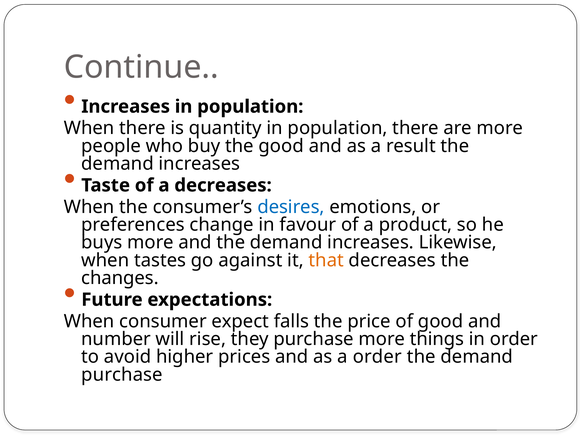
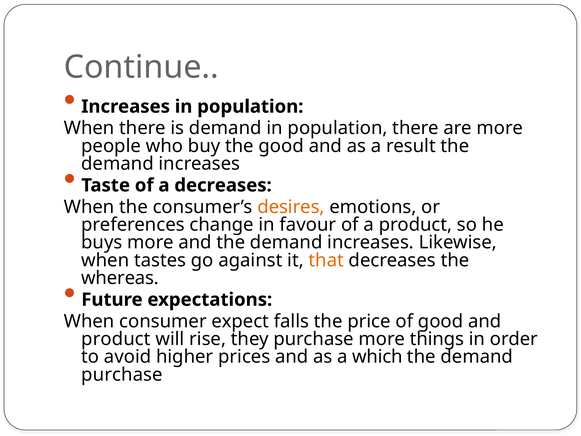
is quantity: quantity -> demand
desires colour: blue -> orange
changes: changes -> whereas
number at (116, 339): number -> product
a order: order -> which
